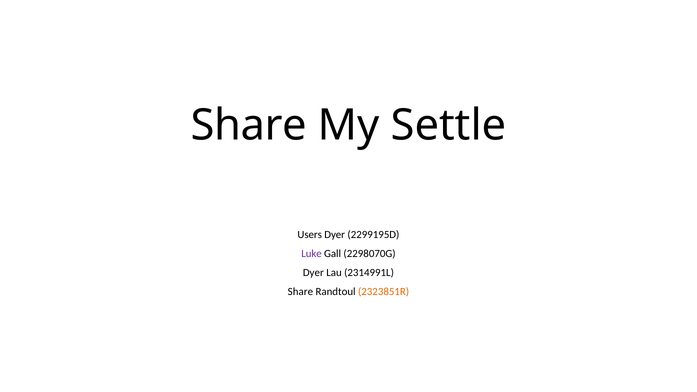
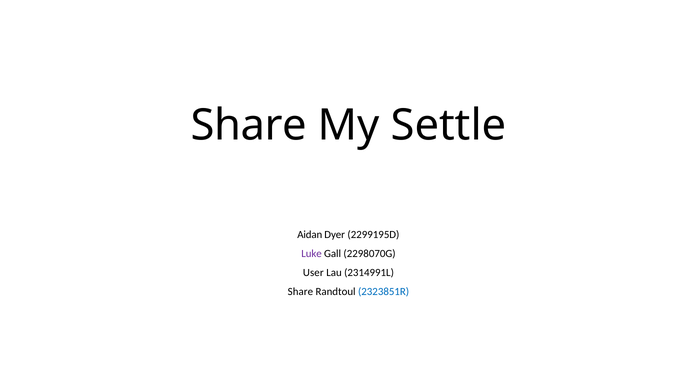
Users: Users -> Aidan
Dyer at (313, 273): Dyer -> User
2323851R colour: orange -> blue
